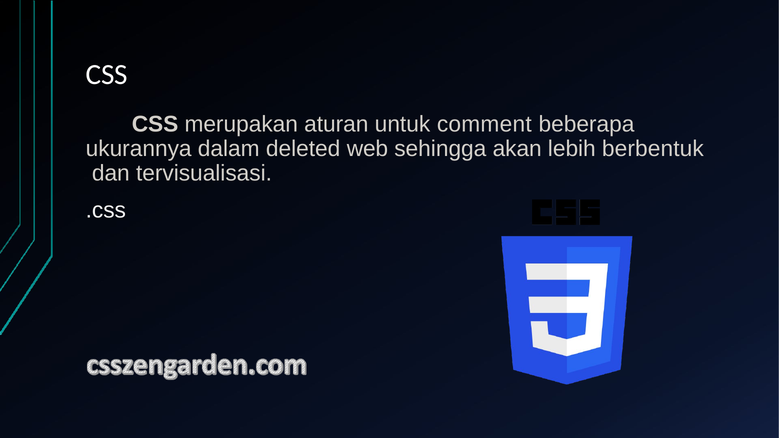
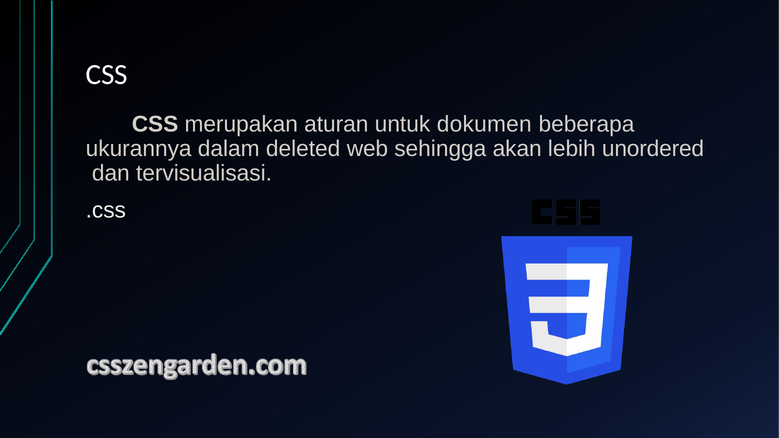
comment: comment -> dokumen
berbentuk: berbentuk -> unordered
